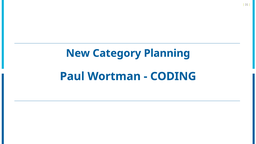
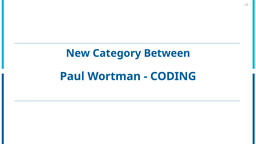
Planning: Planning -> Between
